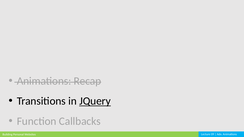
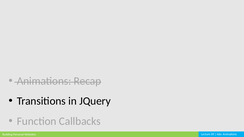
JQuery underline: present -> none
